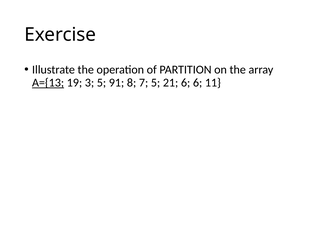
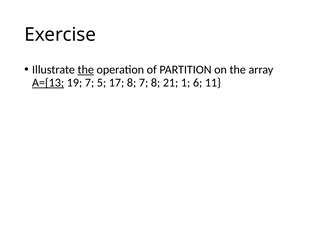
the at (86, 70) underline: none -> present
19 3: 3 -> 7
91: 91 -> 17
7 5: 5 -> 8
21 6: 6 -> 1
